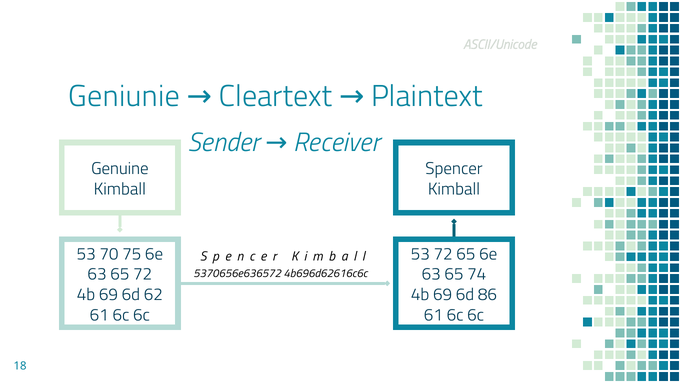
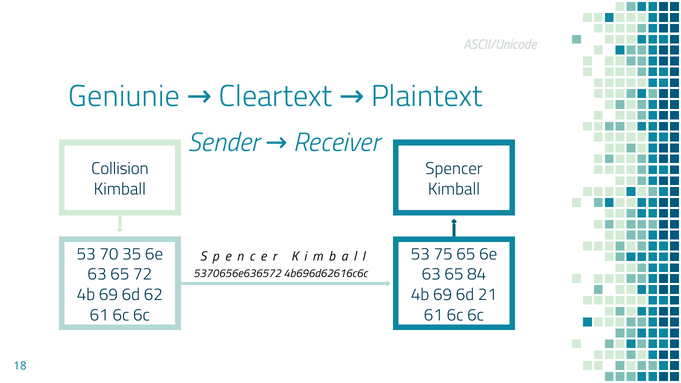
Genuine: Genuine -> Collision
75: 75 -> 35
53 72: 72 -> 75
74: 74 -> 84
86: 86 -> 21
